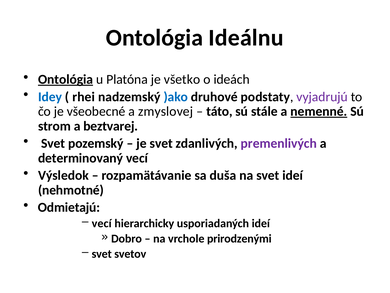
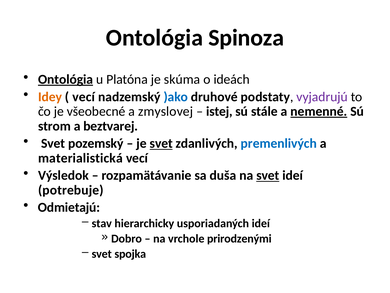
Ideálnu: Ideálnu -> Spinoza
všetko: všetko -> skúma
Idey colour: blue -> orange
rhei at (84, 97): rhei -> vecí
táto: táto -> istej
svet at (161, 143) underline: none -> present
premenlivých colour: purple -> blue
determinovaný: determinovaný -> materialistická
svet at (268, 175) underline: none -> present
nehmotné: nehmotné -> potrebuje
vecí at (102, 223): vecí -> stav
svetov: svetov -> spojka
